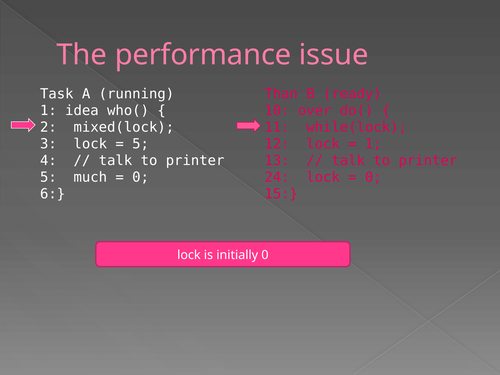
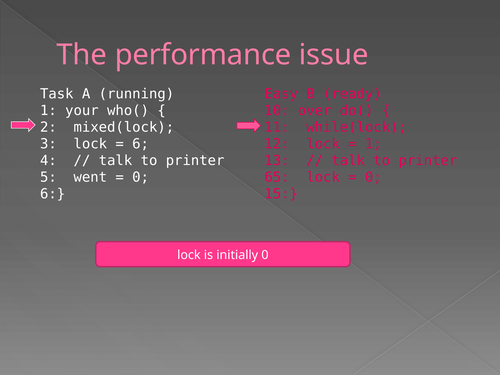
Than: Than -> Easy
idea: idea -> your
5 at (141, 144): 5 -> 6
much: much -> went
24: 24 -> 65
